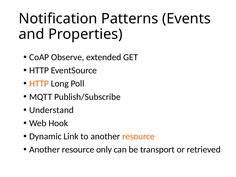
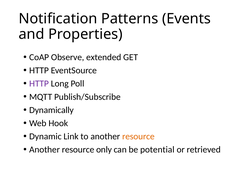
HTTP at (39, 84) colour: orange -> purple
Understand: Understand -> Dynamically
transport: transport -> potential
